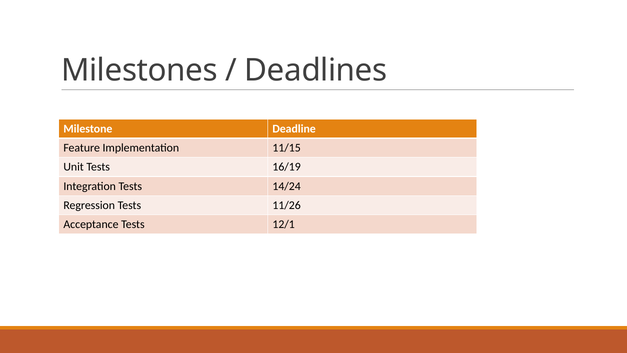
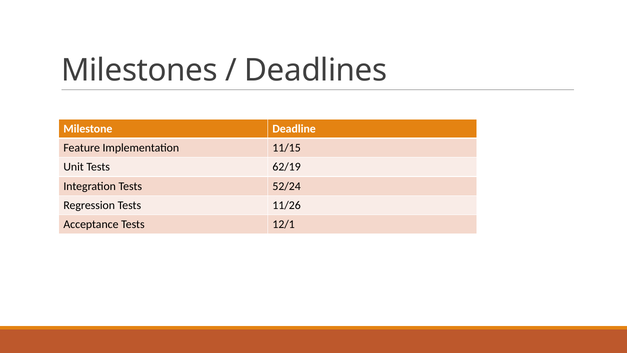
16/19: 16/19 -> 62/19
14/24: 14/24 -> 52/24
